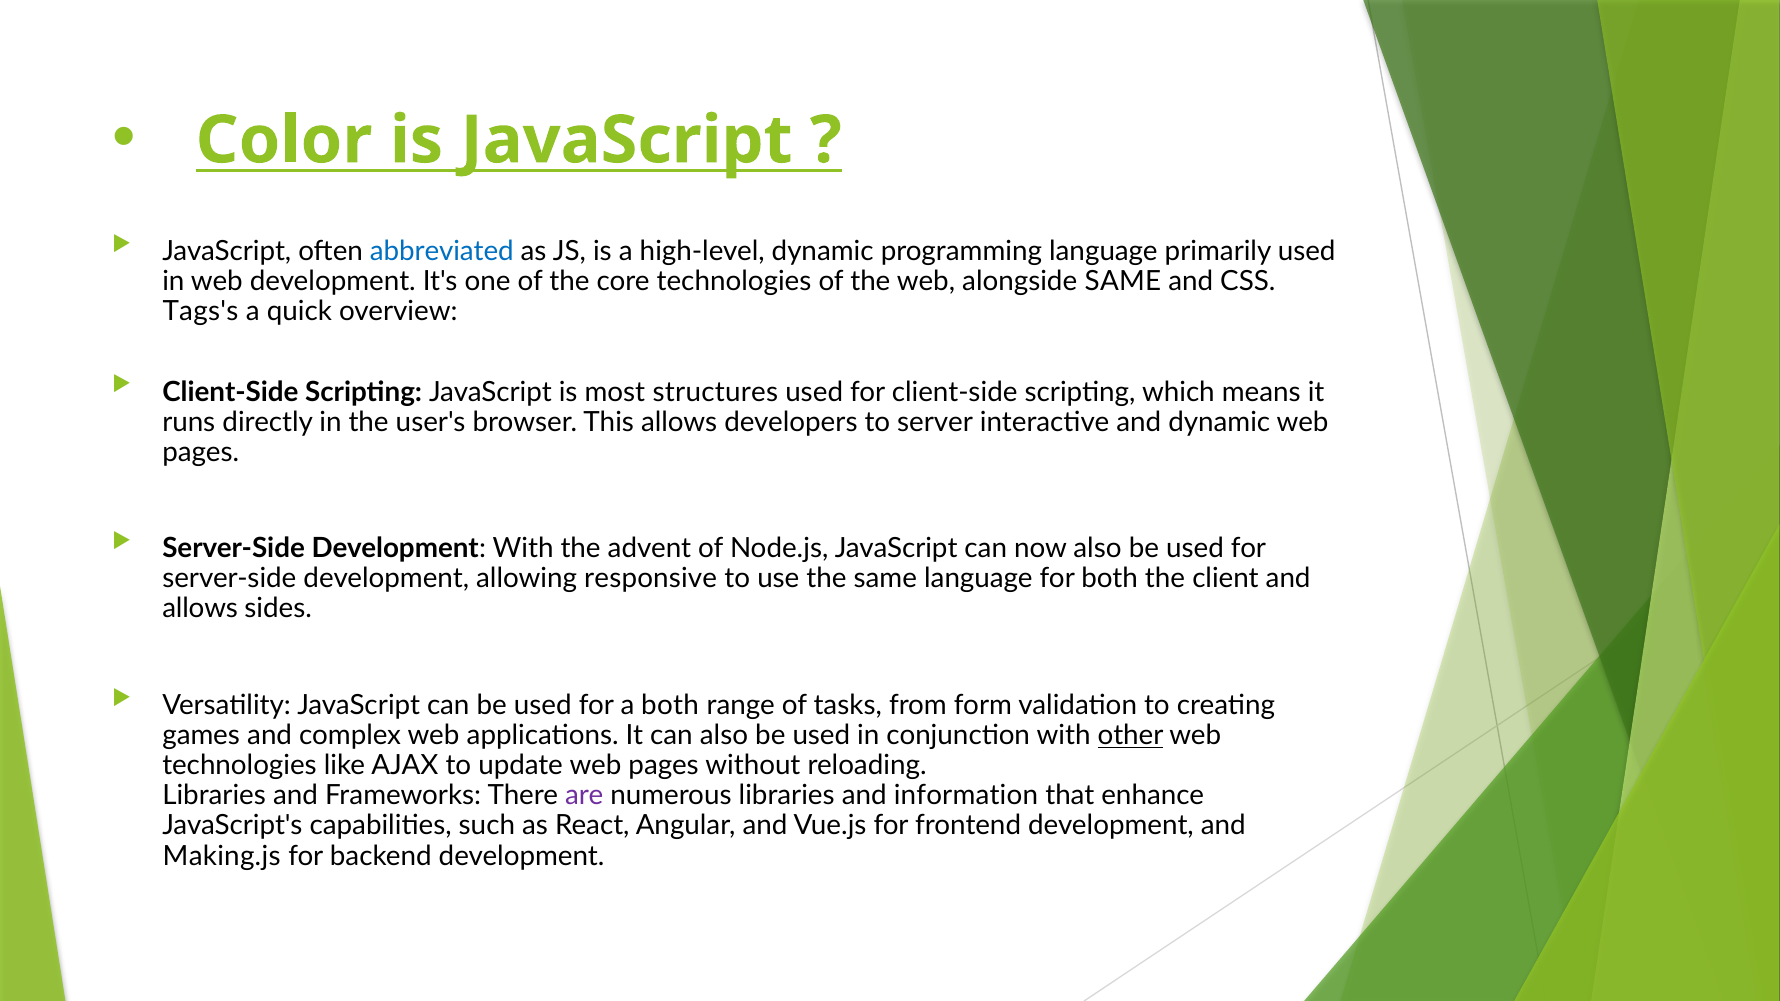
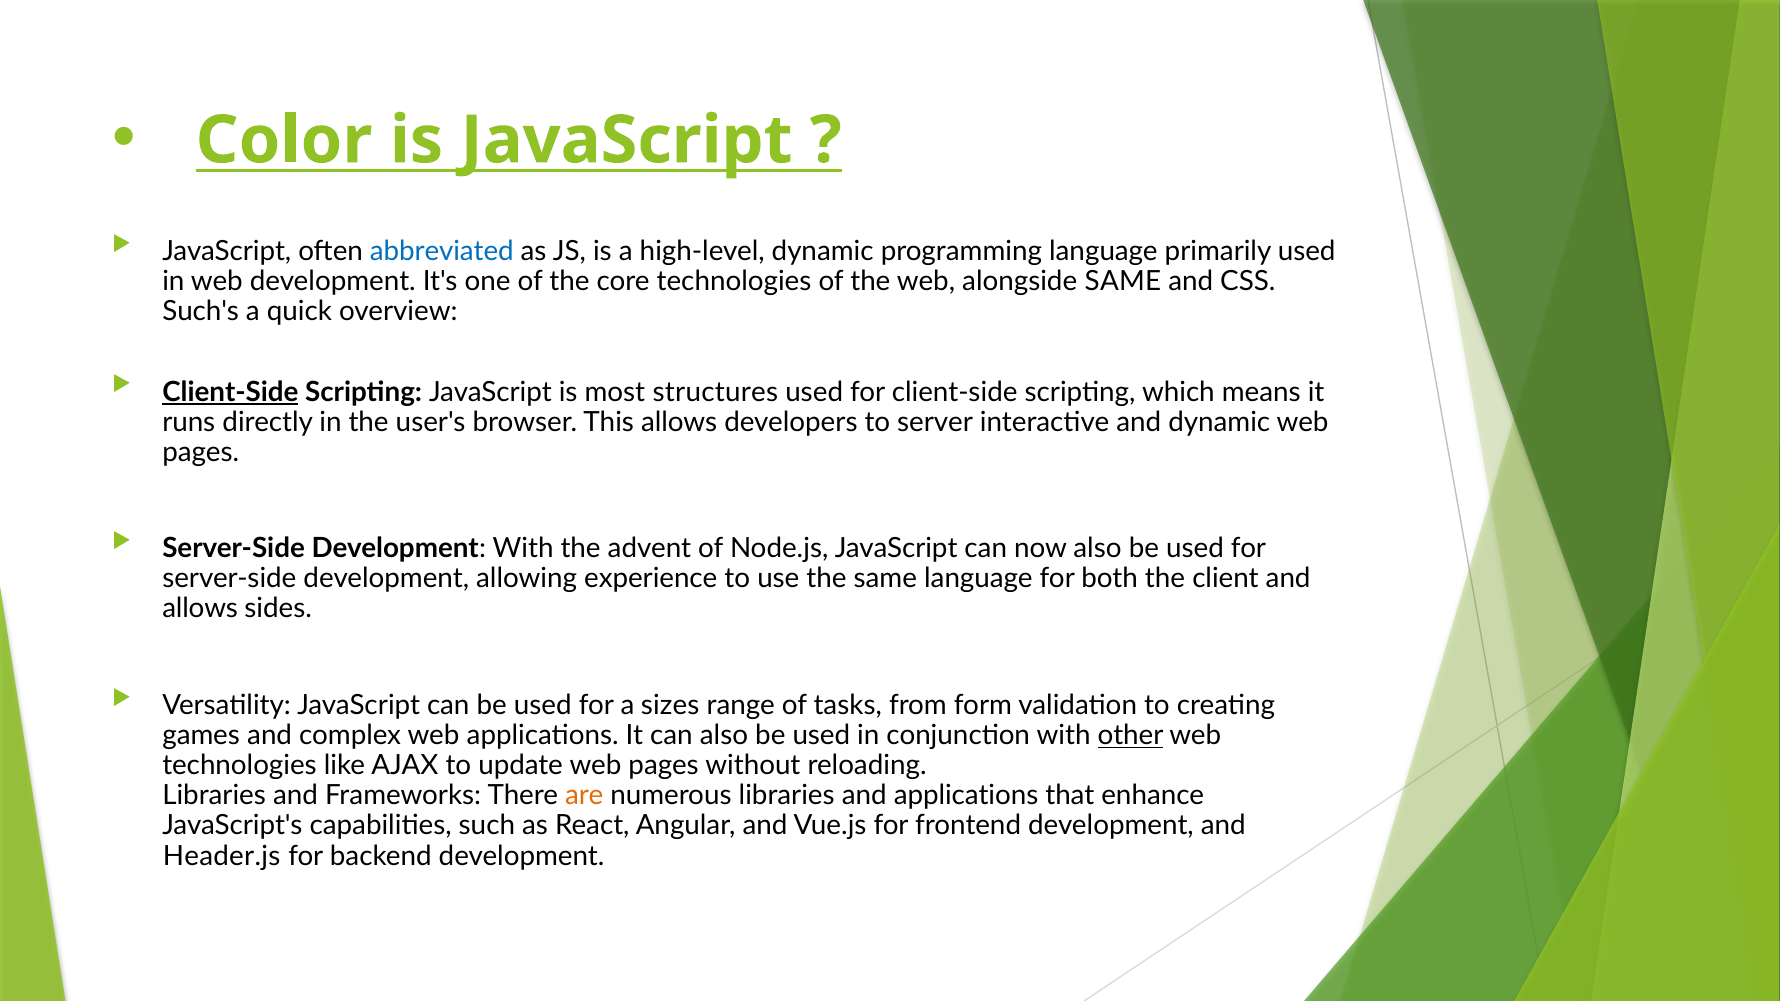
Tags's: Tags's -> Such's
Client-Side at (230, 392) underline: none -> present
responsive: responsive -> experience
a both: both -> sizes
are colour: purple -> orange
and information: information -> applications
Making.js: Making.js -> Header.js
